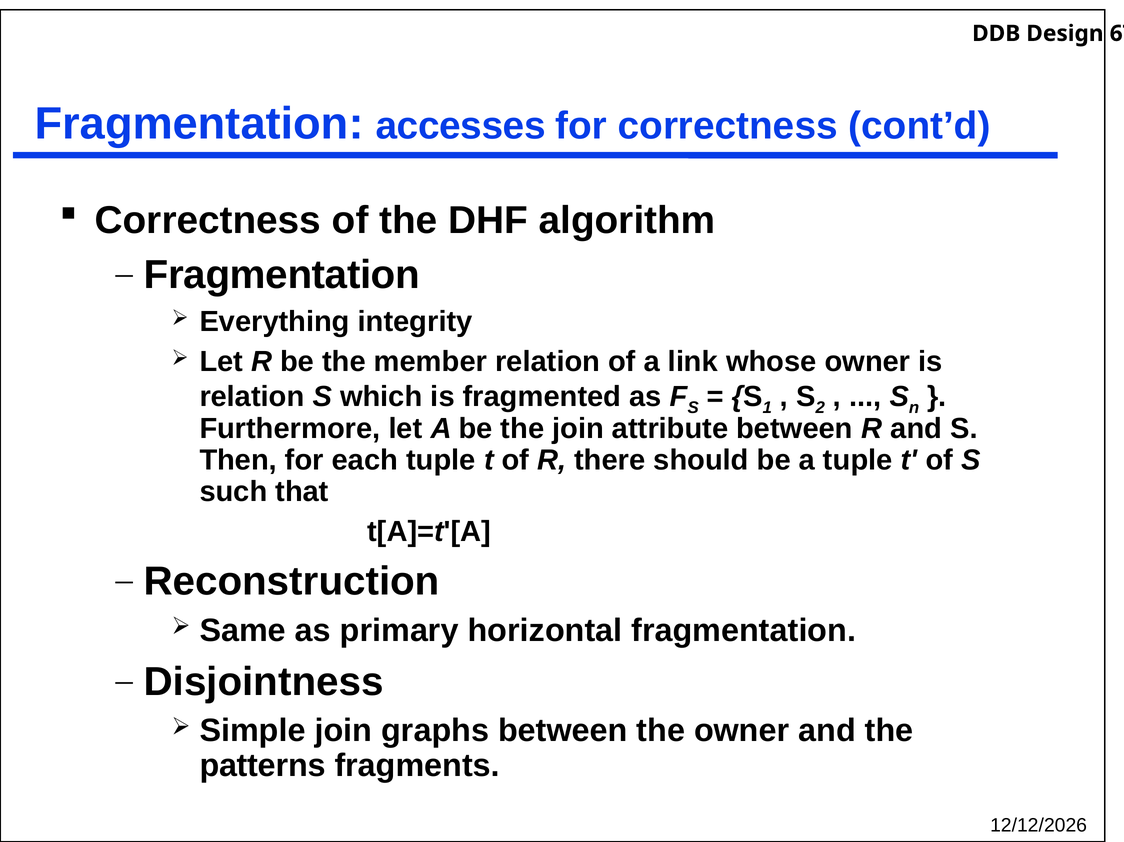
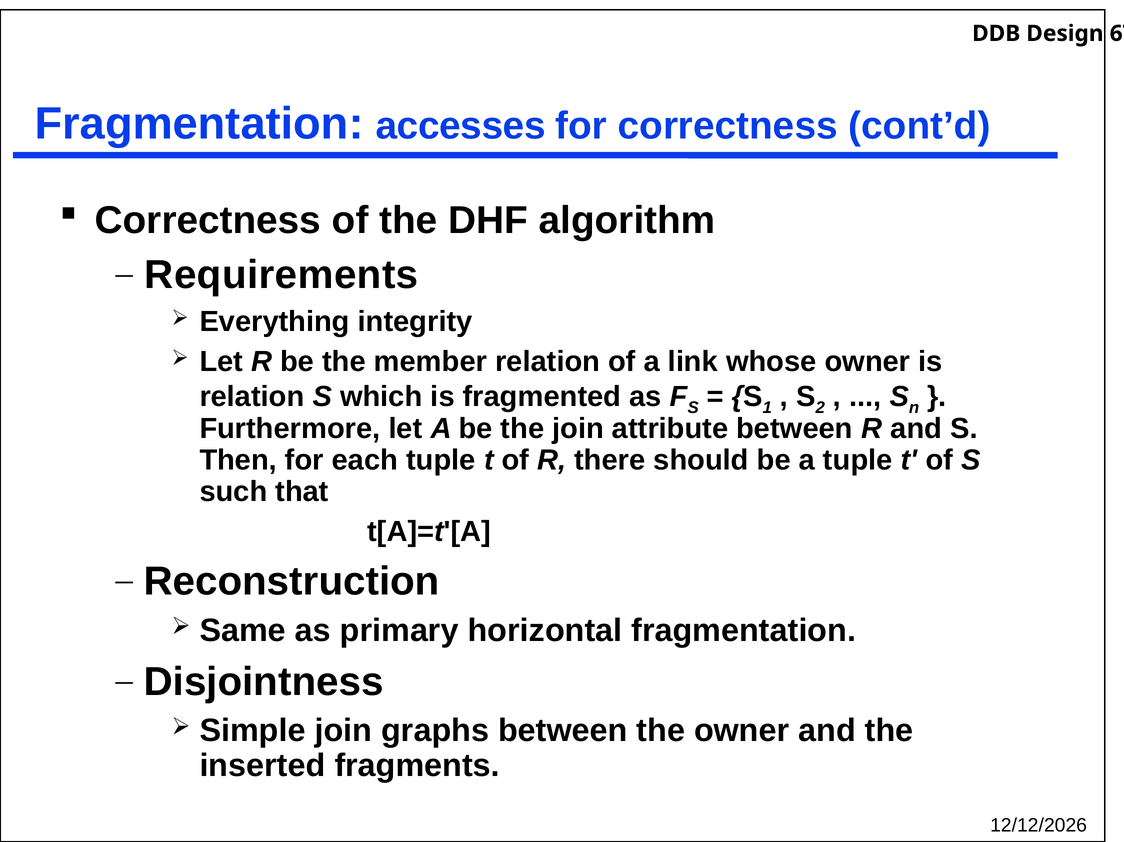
Fragmentation at (282, 275): Fragmentation -> Requirements
patterns: patterns -> inserted
